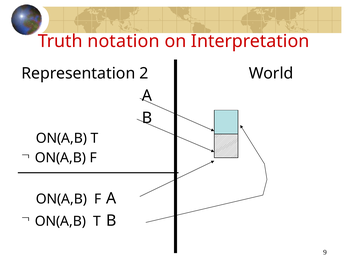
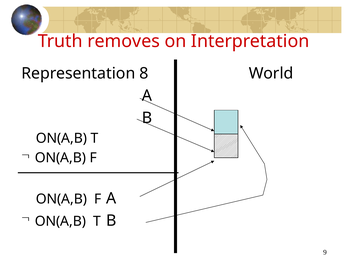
notation: notation -> removes
2: 2 -> 8
